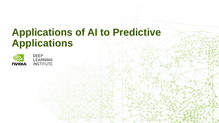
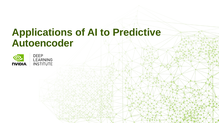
Applications at (42, 43): Applications -> Autoencoder
